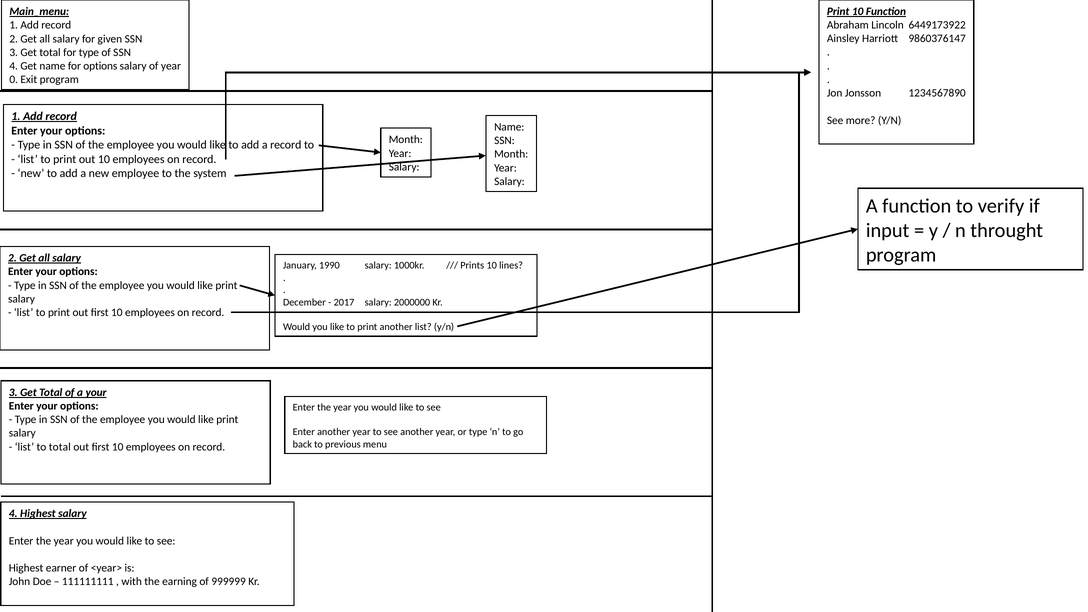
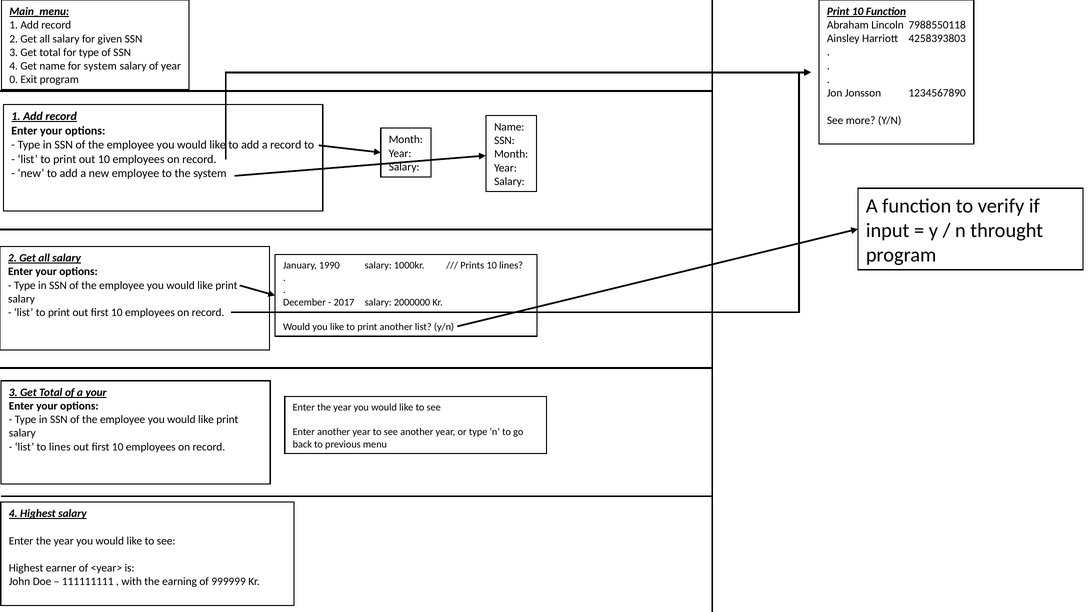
6449173922: 6449173922 -> 7988550118
9860376147: 9860376147 -> 4258393803
for options: options -> system
to total: total -> lines
